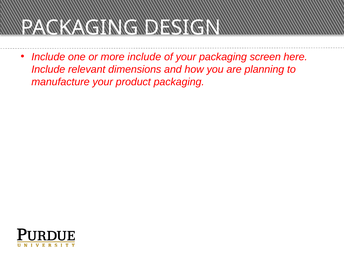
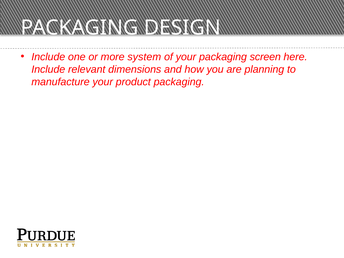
more include: include -> system
